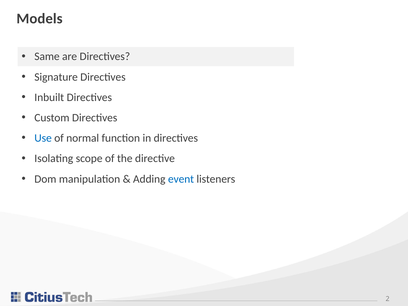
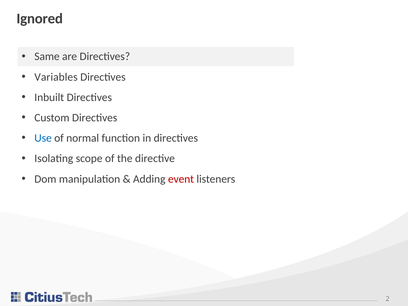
Models: Models -> Ignored
Signature: Signature -> Variables
event colour: blue -> red
